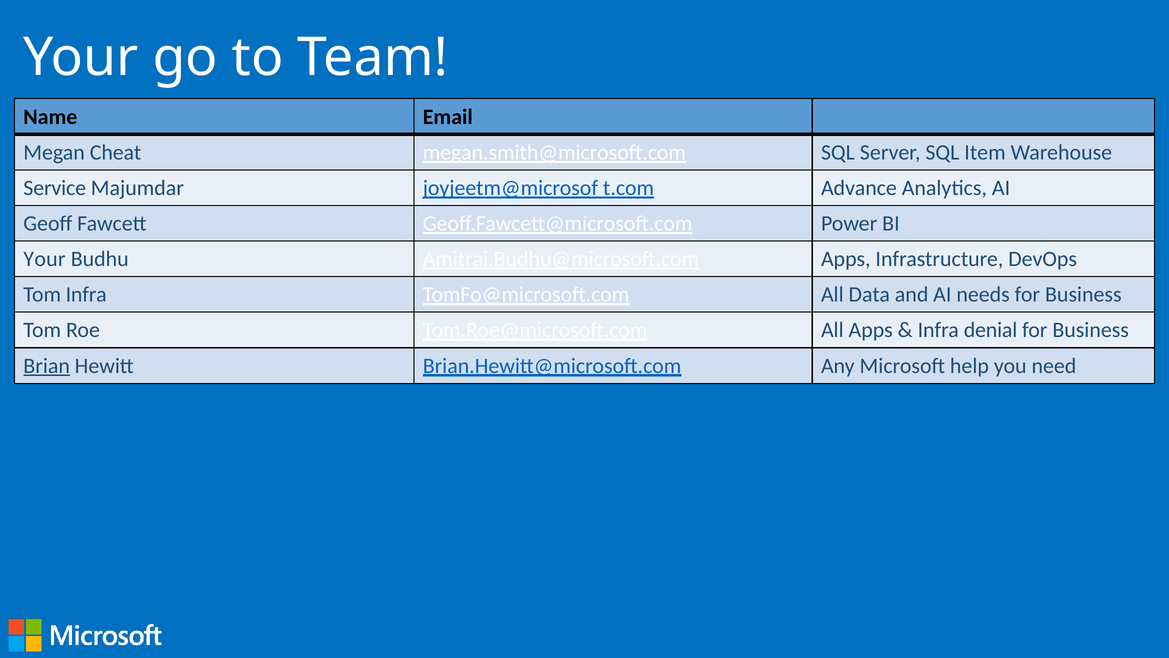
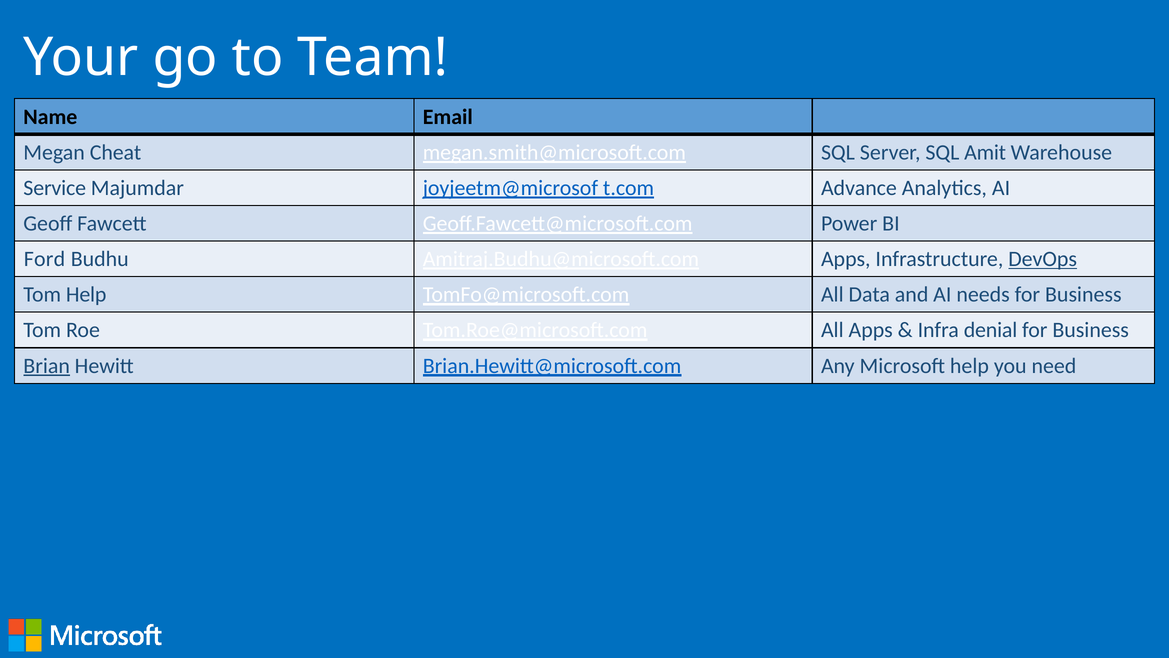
Item: Item -> Amit
Your at (44, 259): Your -> Ford
DevOps underline: none -> present
Tom Infra: Infra -> Help
